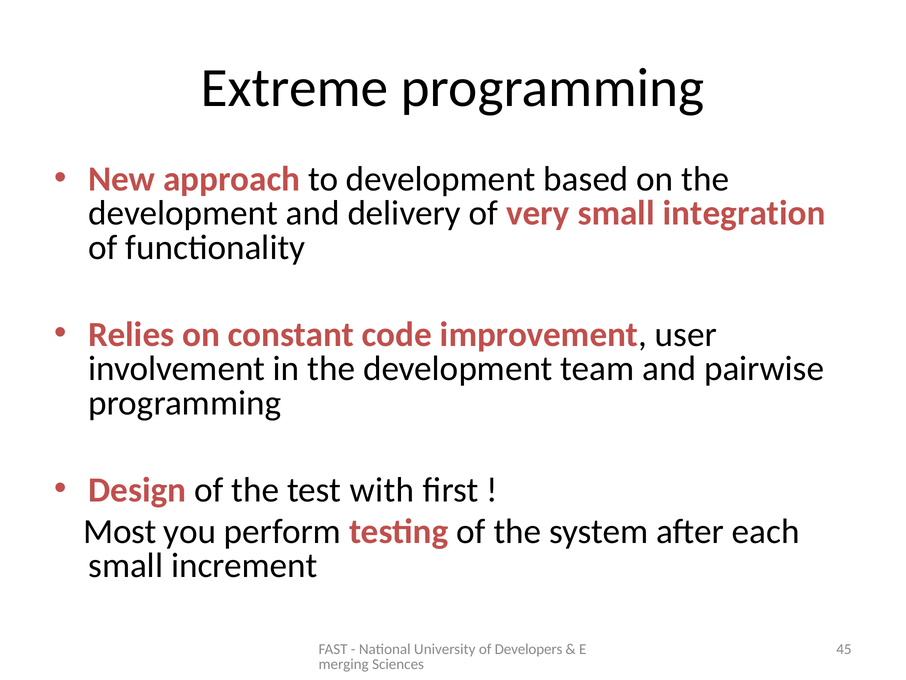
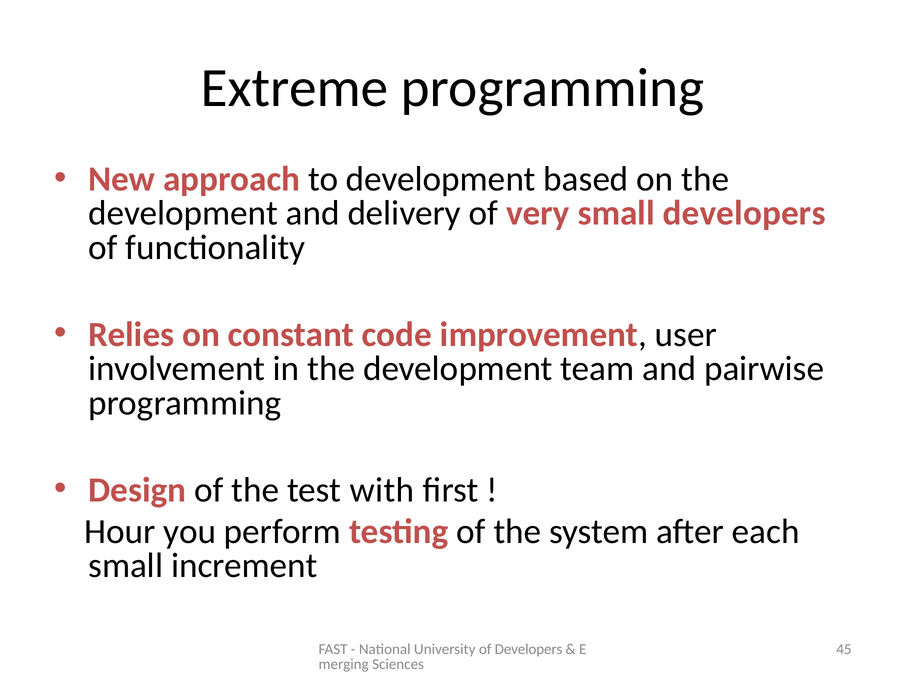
small integration: integration -> developers
Most: Most -> Hour
